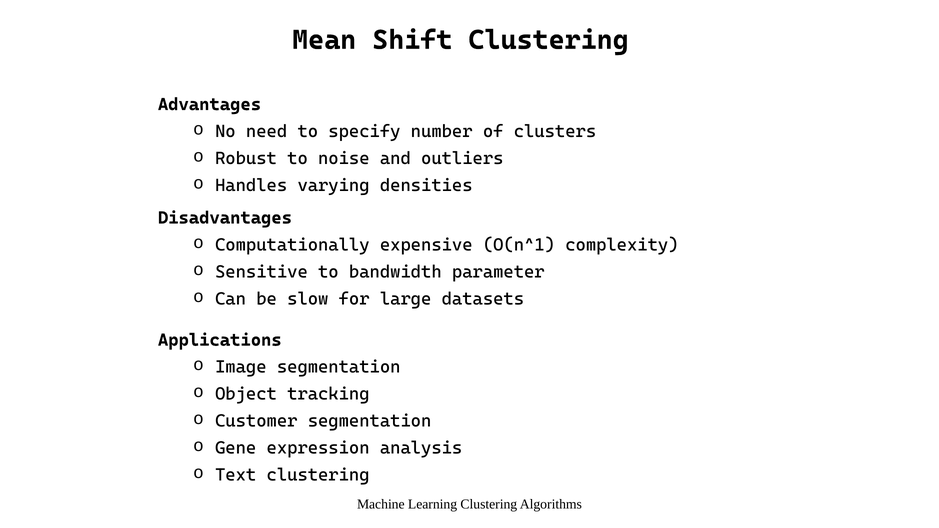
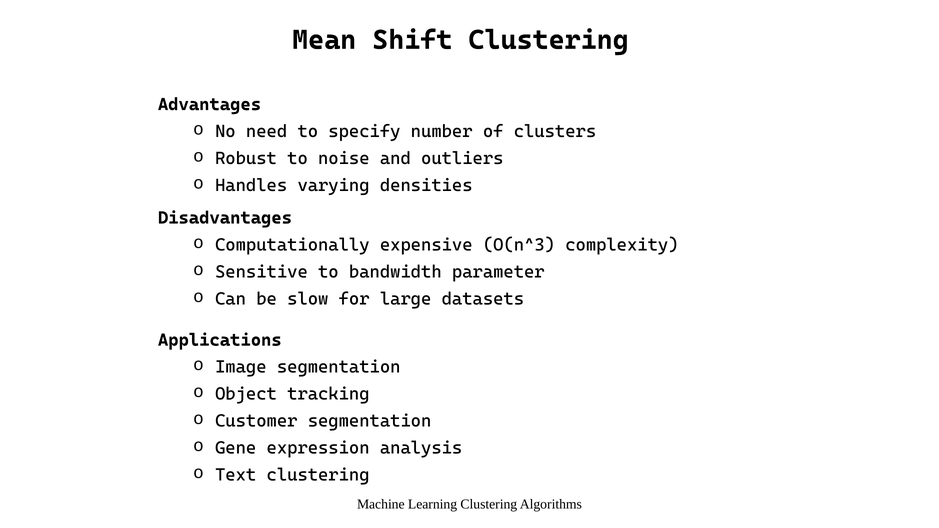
O(n^1: O(n^1 -> O(n^3
